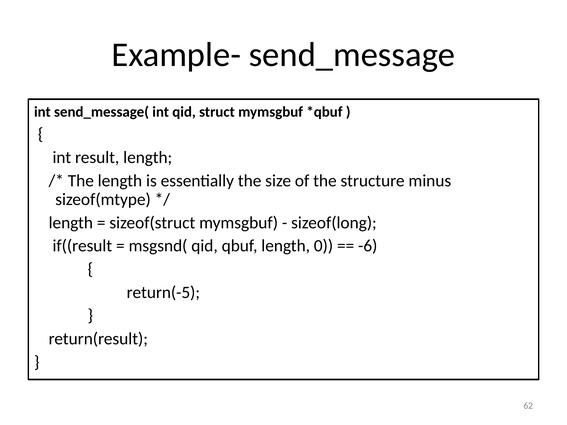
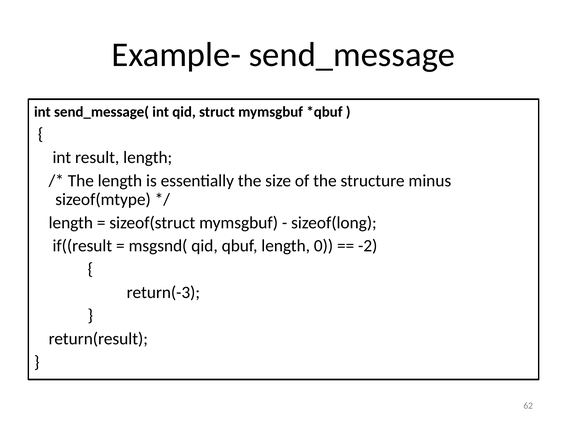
-6: -6 -> -2
return(-5: return(-5 -> return(-3
